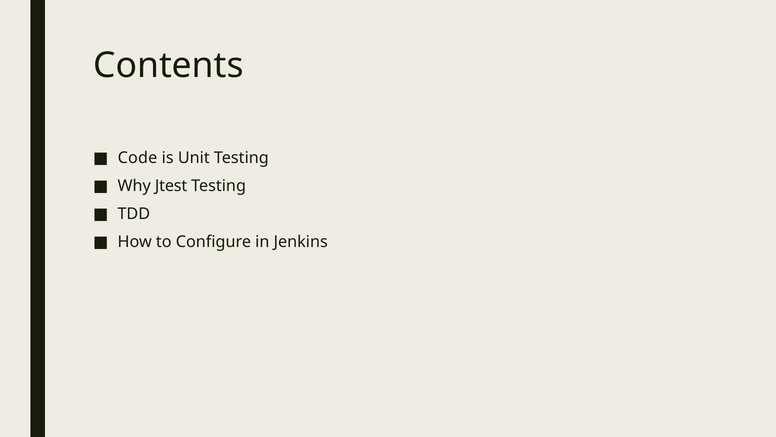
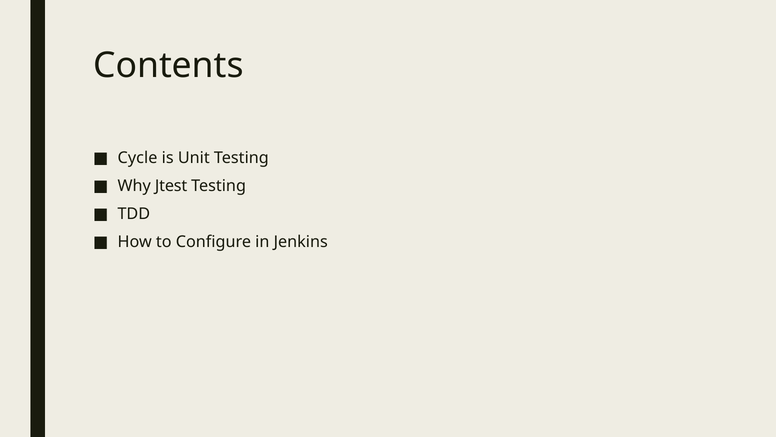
Code: Code -> Cycle
